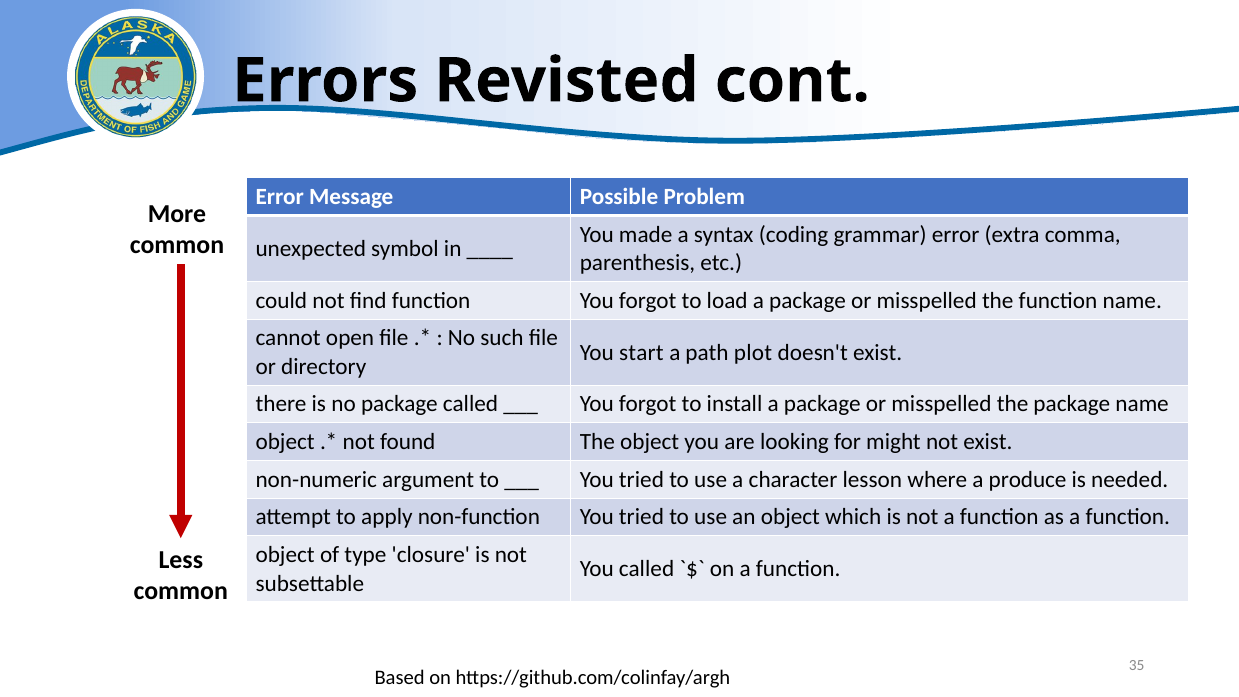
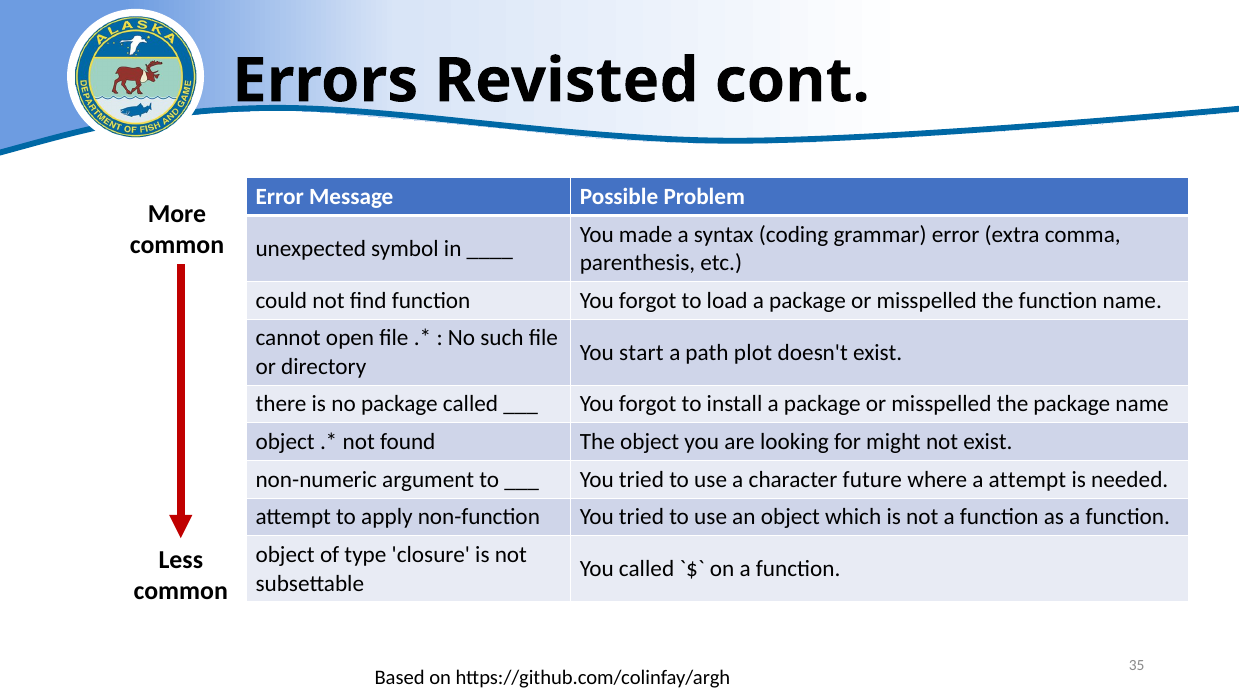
lesson: lesson -> future
a produce: produce -> attempt
